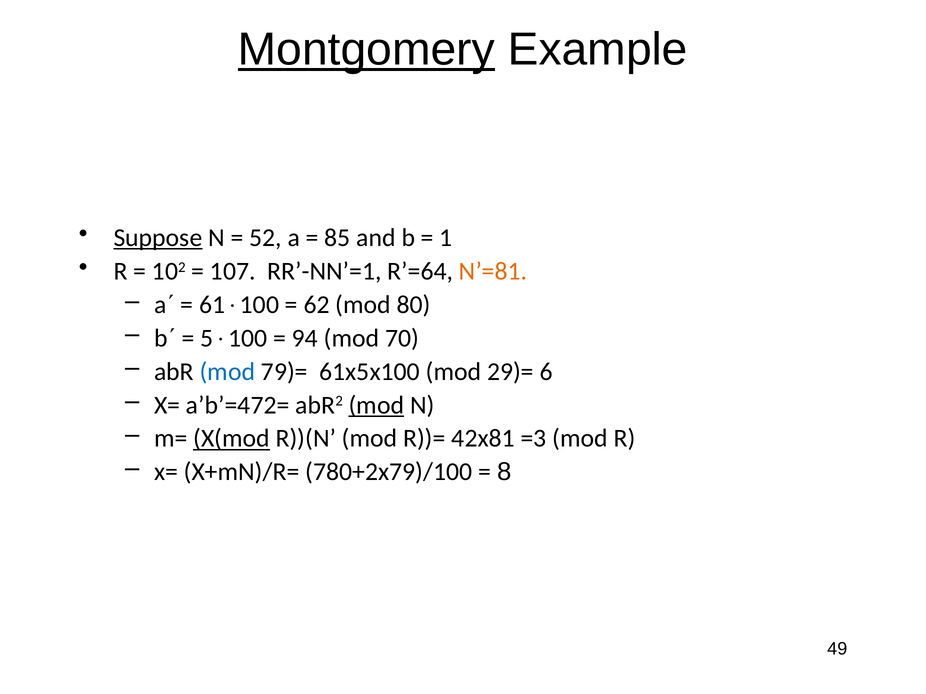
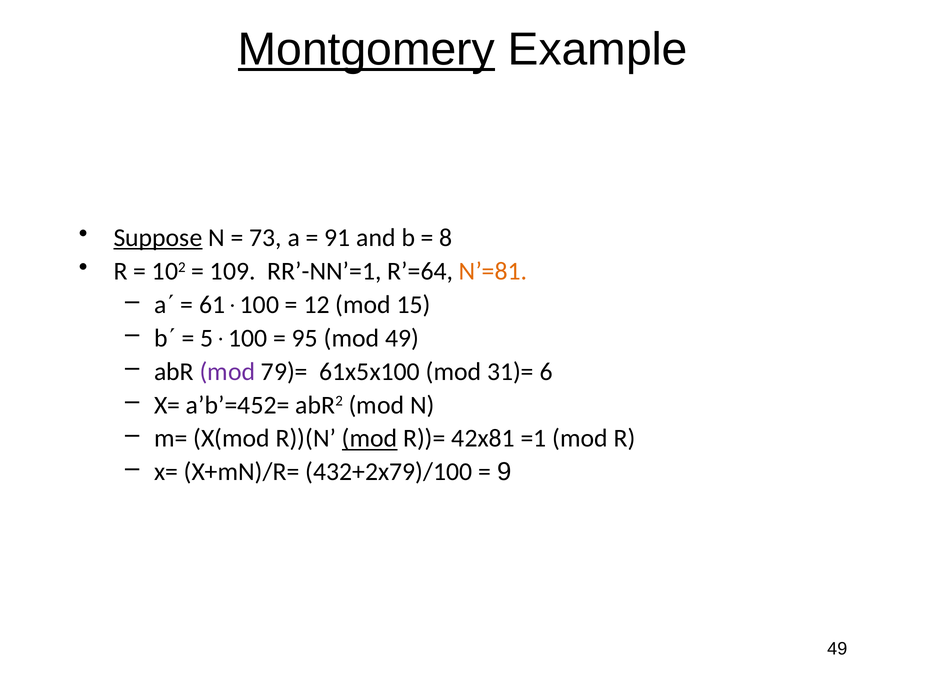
52: 52 -> 73
85: 85 -> 91
1: 1 -> 8
107: 107 -> 109
62: 62 -> 12
80: 80 -> 15
94: 94 -> 95
mod 70: 70 -> 49
mod at (227, 372) colour: blue -> purple
29)=: 29)= -> 31)=
a’b’=472=: a’b’=472= -> a’b’=452=
mod at (376, 405) underline: present -> none
X(mod underline: present -> none
mod at (370, 439) underline: none -> present
=3: =3 -> =1
780+2x79)/100: 780+2x79)/100 -> 432+2x79)/100
8: 8 -> 9
